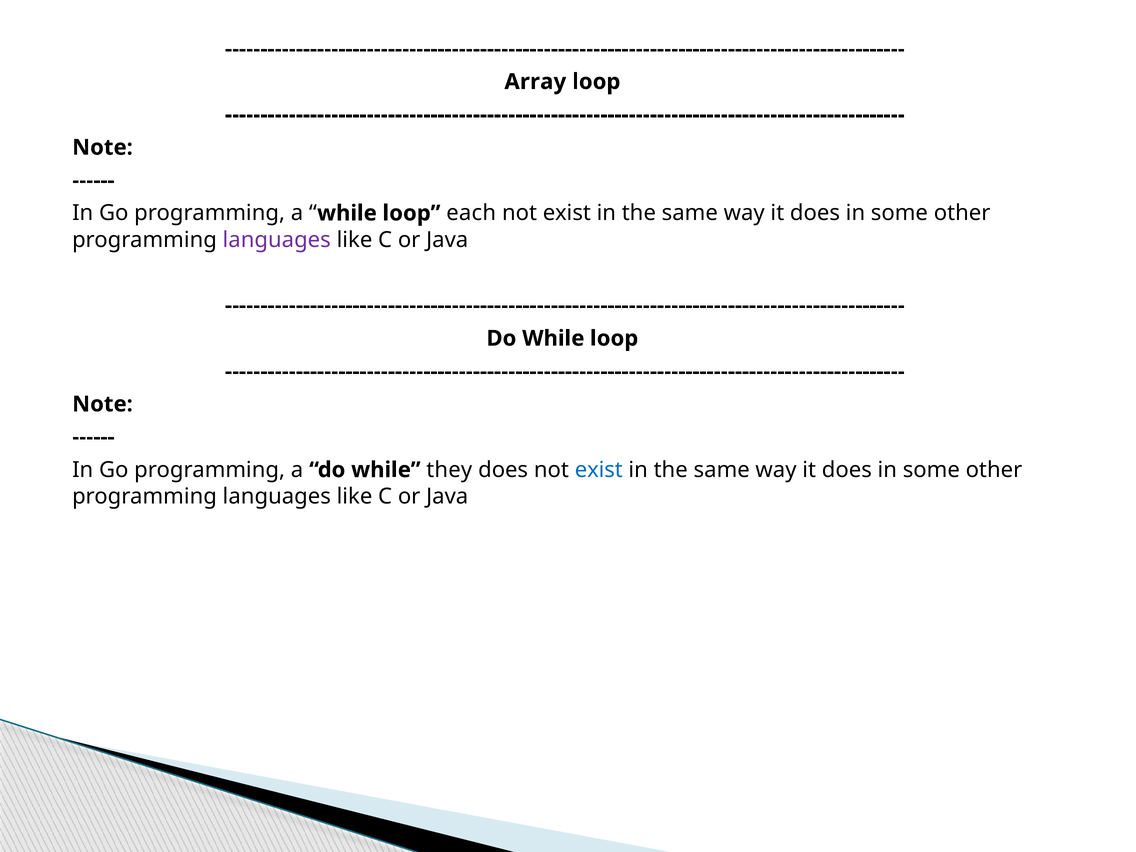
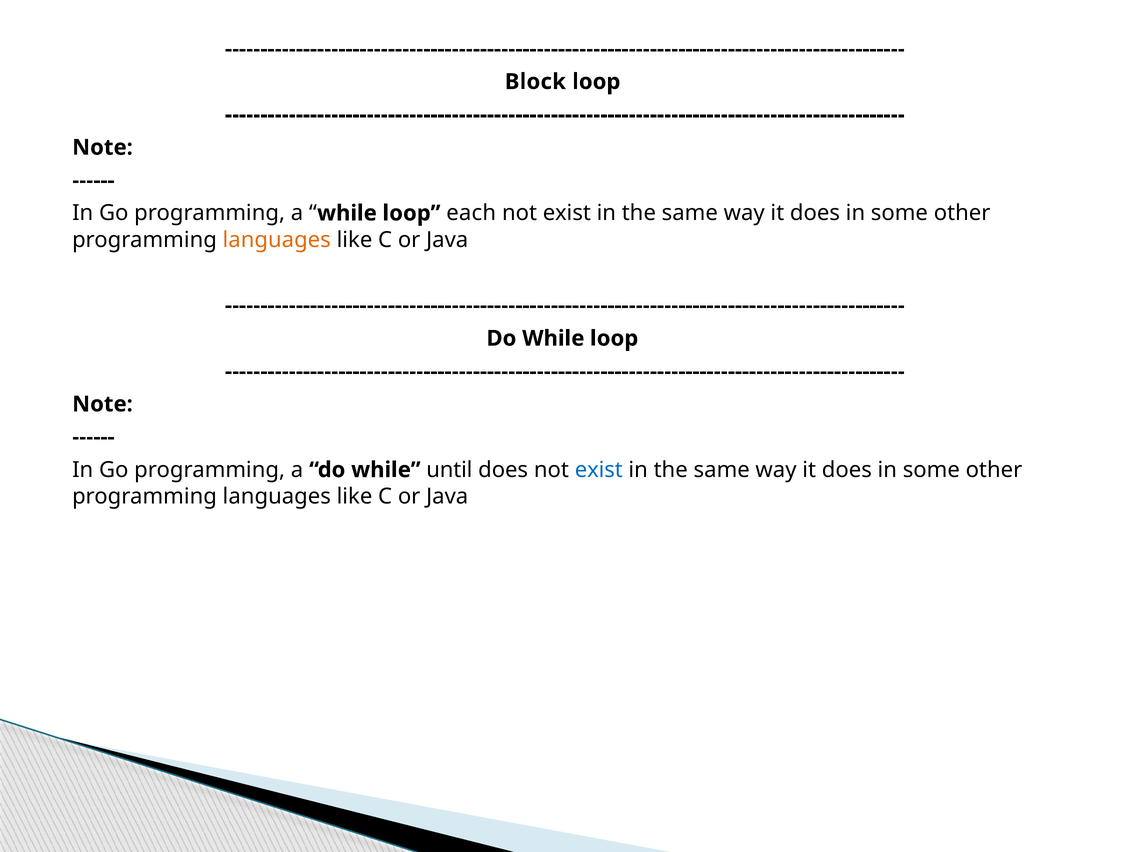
Array: Array -> Block
languages at (277, 240) colour: purple -> orange
they: they -> until
